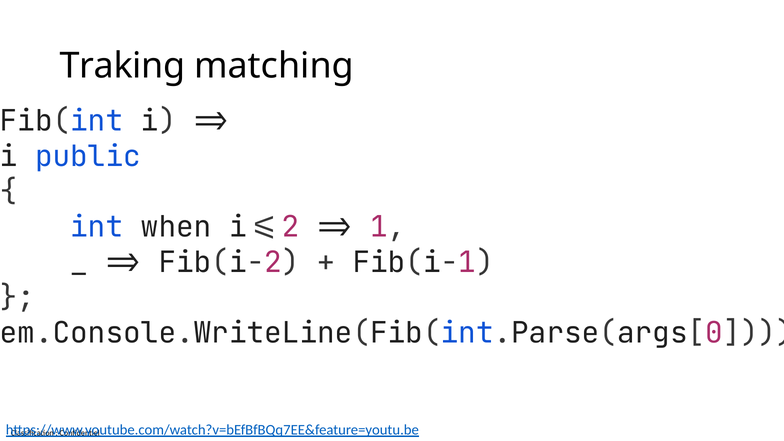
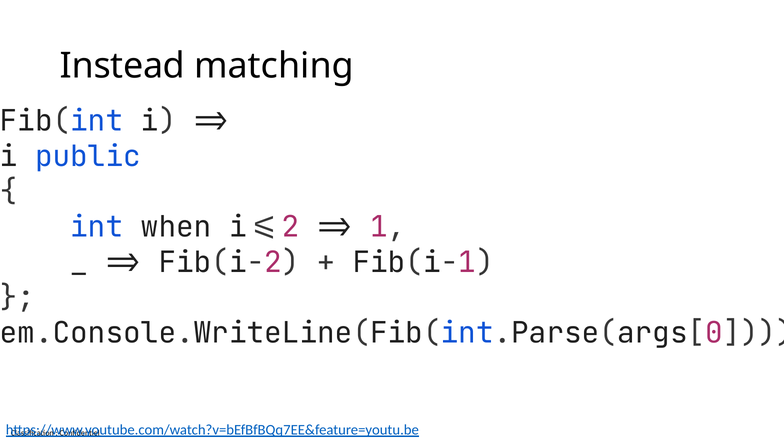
Traking: Traking -> Instead
